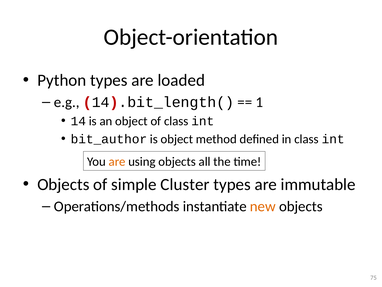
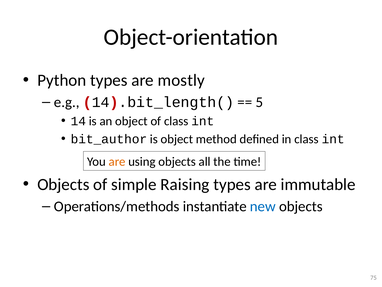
loaded: loaded -> mostly
1: 1 -> 5
Cluster: Cluster -> Raising
new colour: orange -> blue
